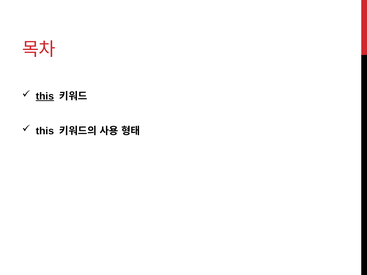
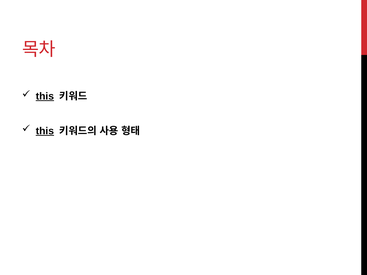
this at (45, 131) underline: none -> present
